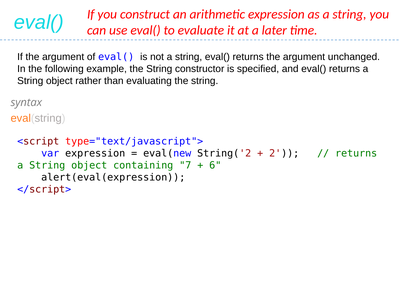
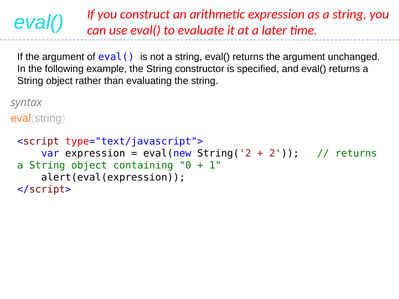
7: 7 -> 0
6: 6 -> 1
